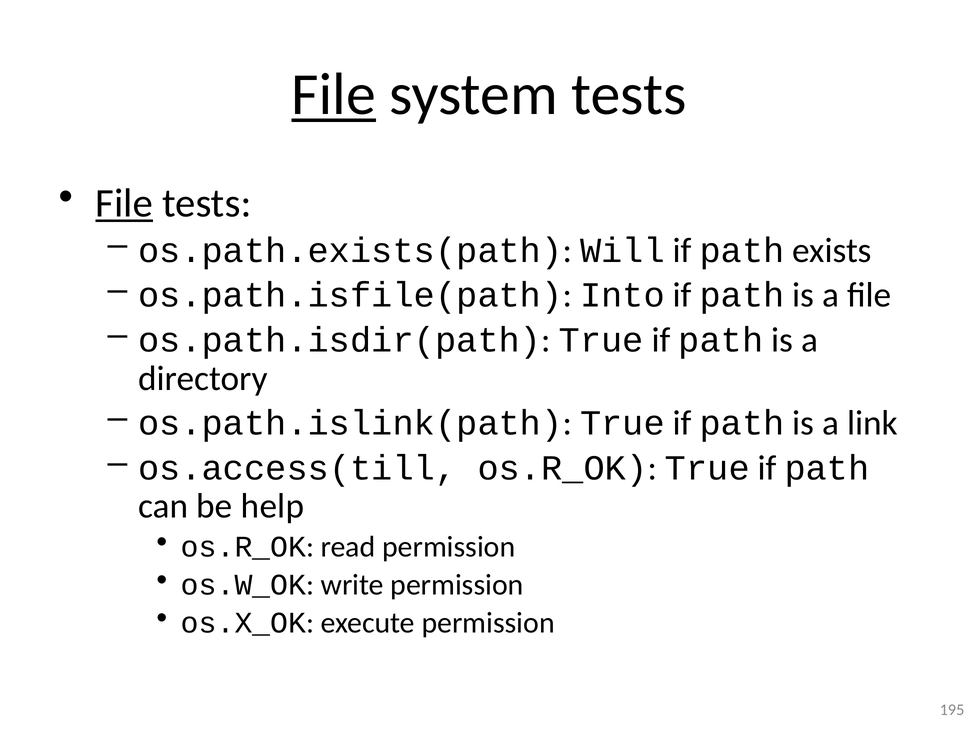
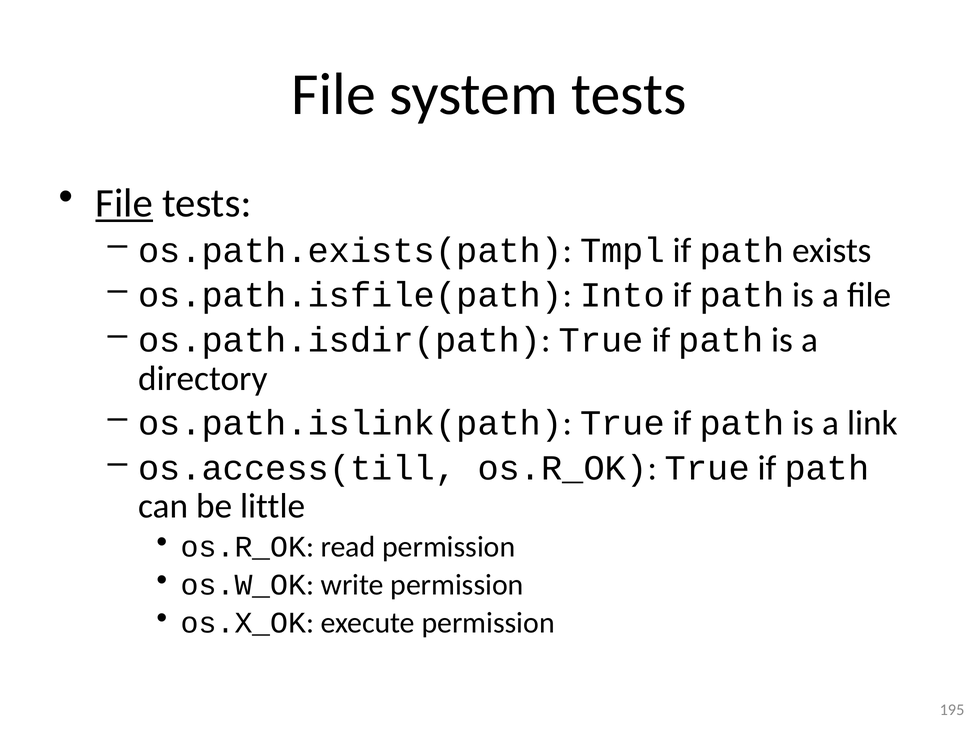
File at (334, 95) underline: present -> none
Will: Will -> Tmpl
help: help -> little
